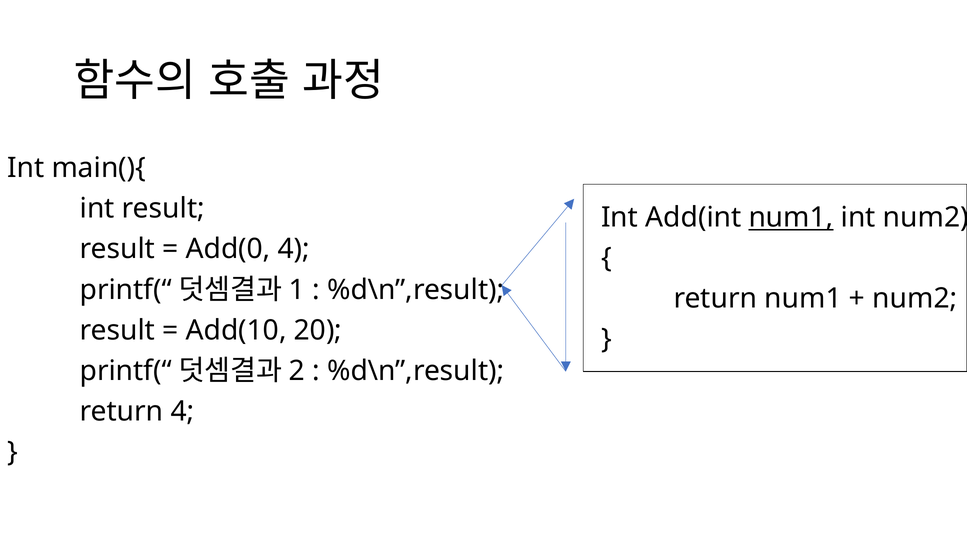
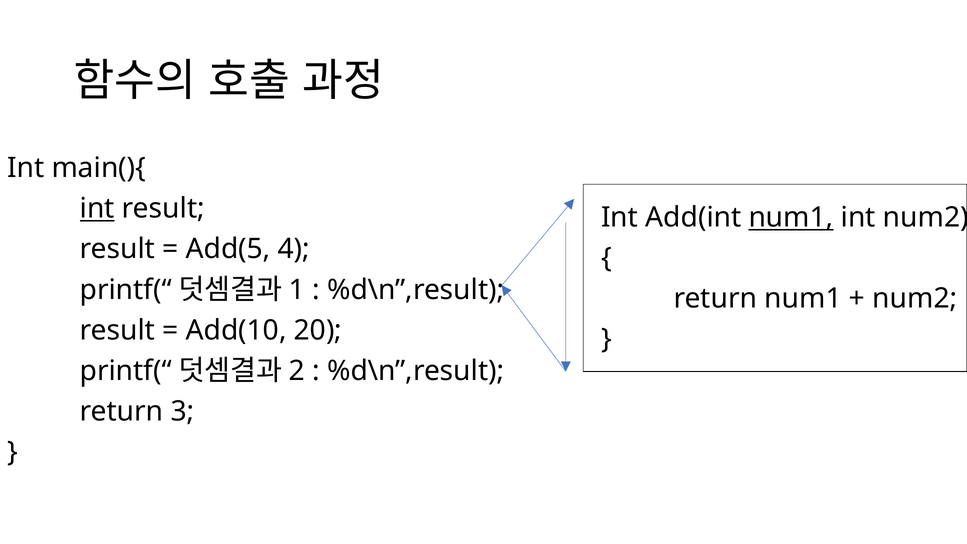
int at (97, 209) underline: none -> present
Add(0: Add(0 -> Add(5
return 4: 4 -> 3
